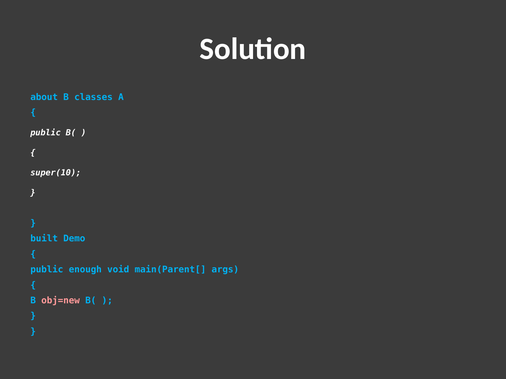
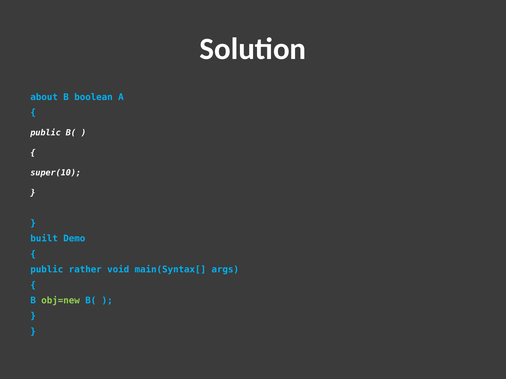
classes: classes -> boolean
enough: enough -> rather
main(Parent[: main(Parent[ -> main(Syntax[
obj=new colour: pink -> light green
